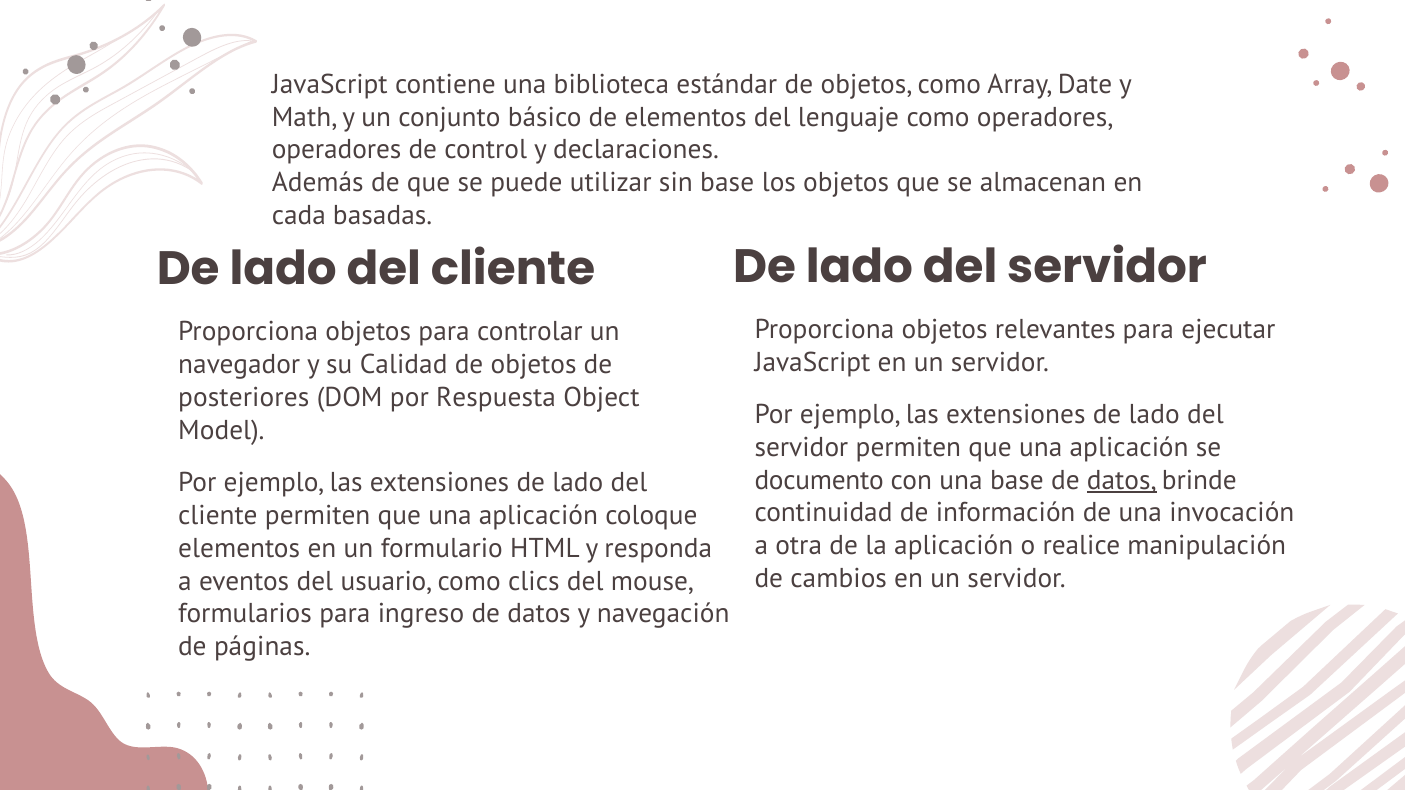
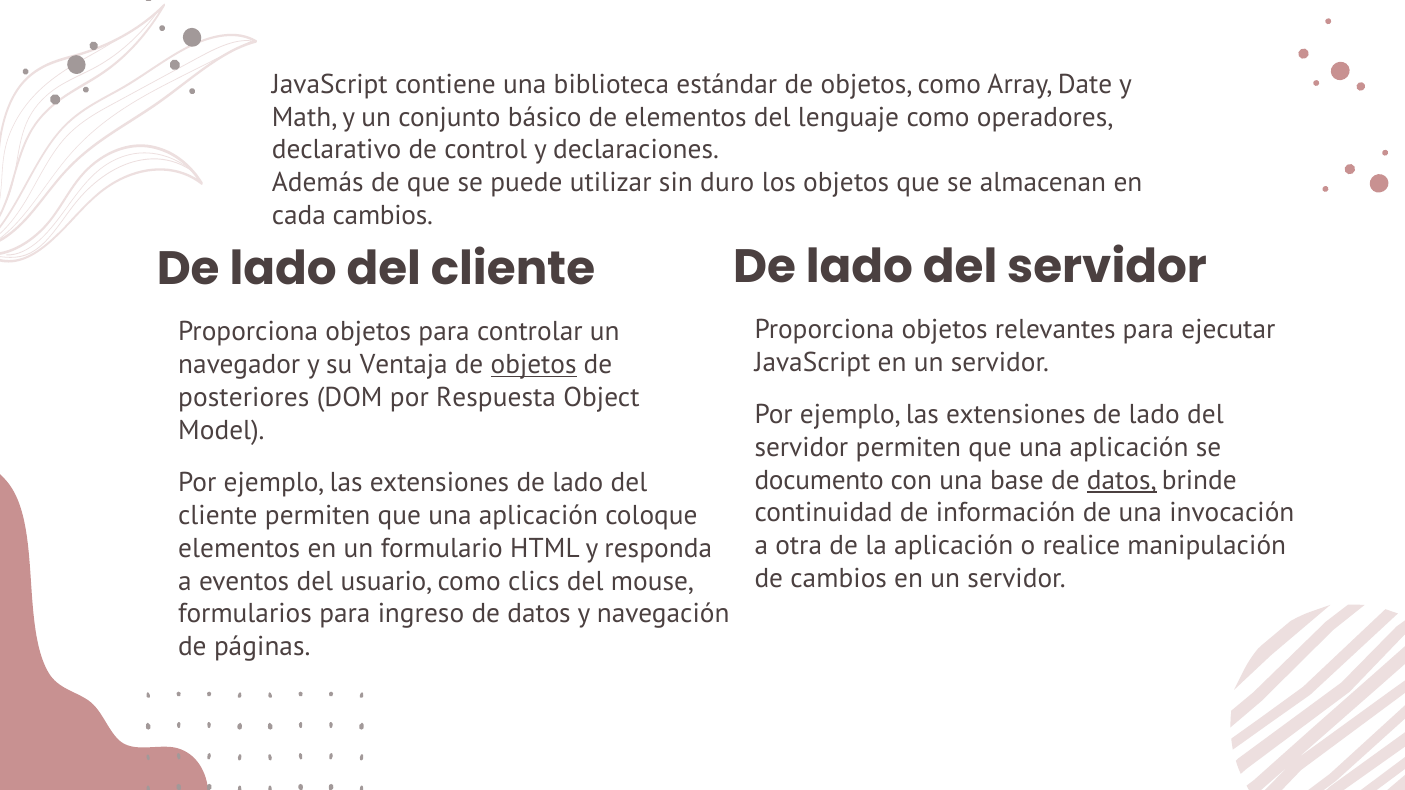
operadores at (337, 150): operadores -> declarativo
sin base: base -> duro
cada basadas: basadas -> cambios
Calidad: Calidad -> Ventaja
objetos at (534, 365) underline: none -> present
